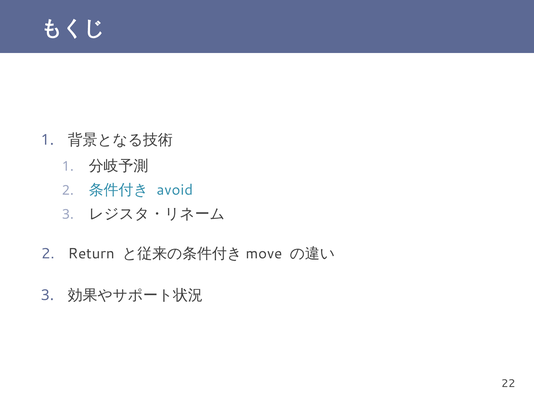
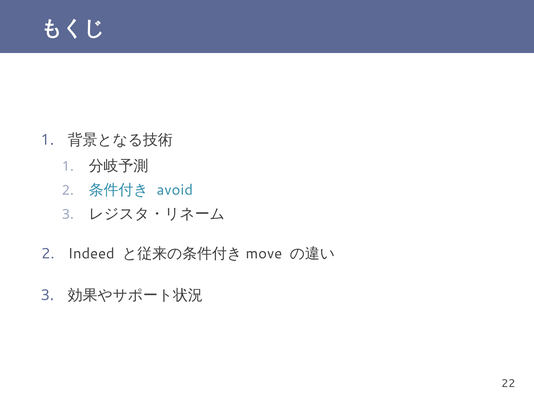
Return: Return -> Indeed
